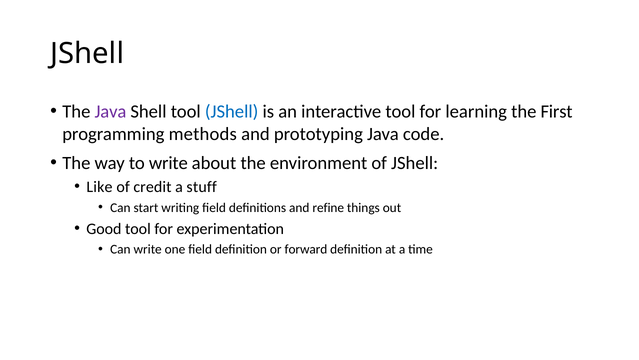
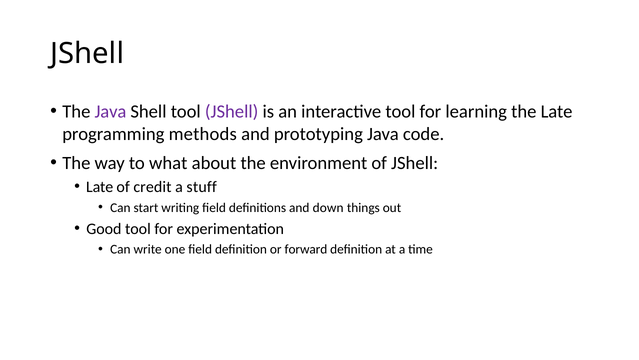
JShell at (232, 111) colour: blue -> purple
the First: First -> Late
to write: write -> what
Like at (100, 187): Like -> Late
refine: refine -> down
